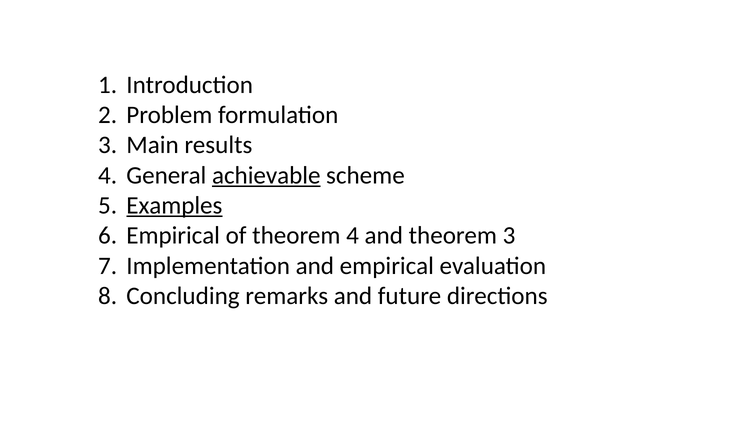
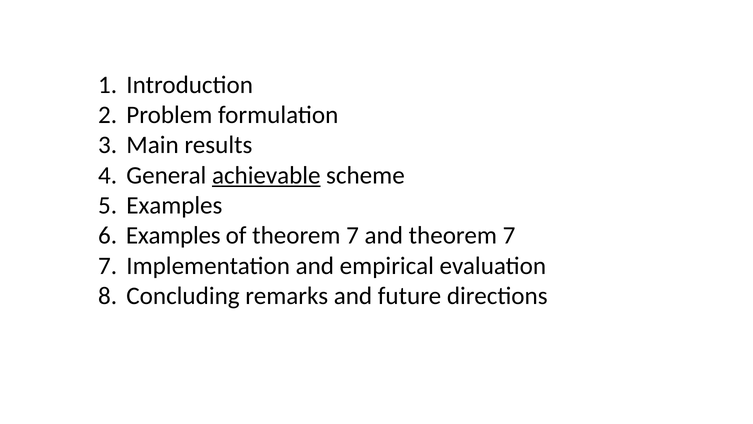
Examples at (174, 205) underline: present -> none
Empirical at (173, 235): Empirical -> Examples
of theorem 4: 4 -> 7
and theorem 3: 3 -> 7
